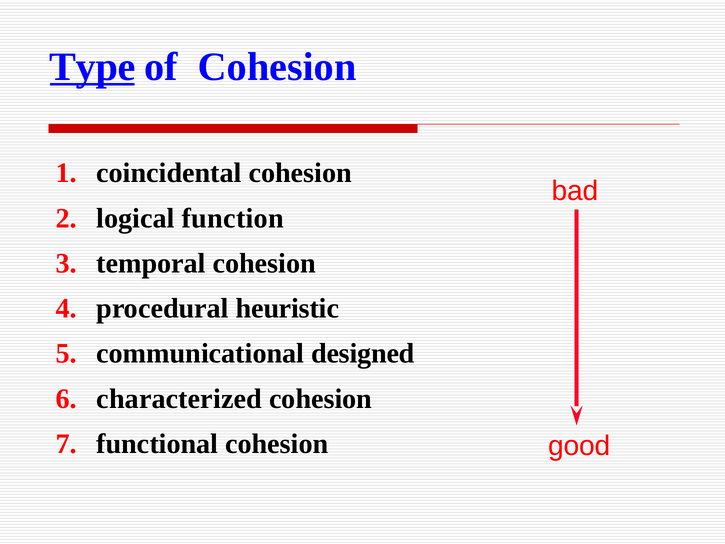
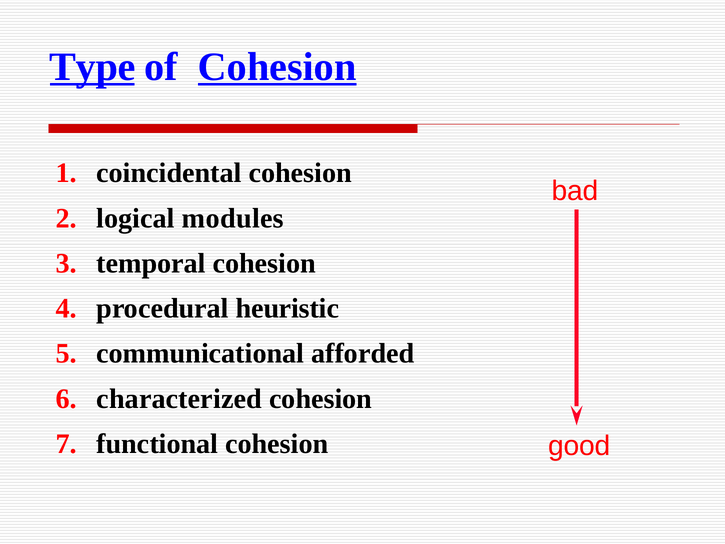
Cohesion at (277, 67) underline: none -> present
function: function -> modules
designed: designed -> afforded
